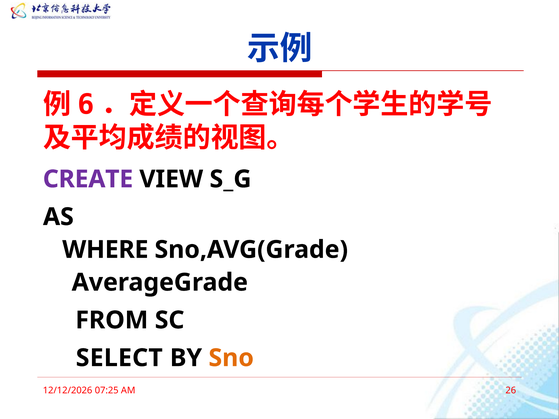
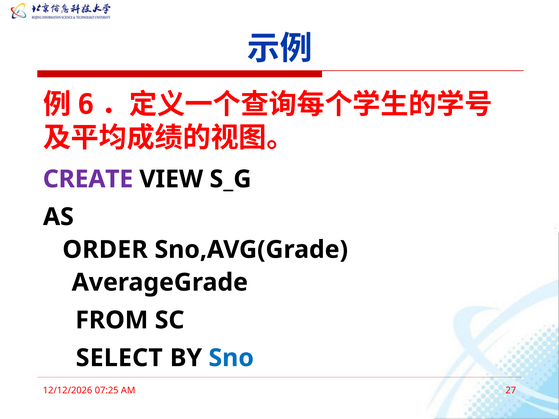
WHERE: WHERE -> ORDER
Sno colour: orange -> blue
26: 26 -> 27
